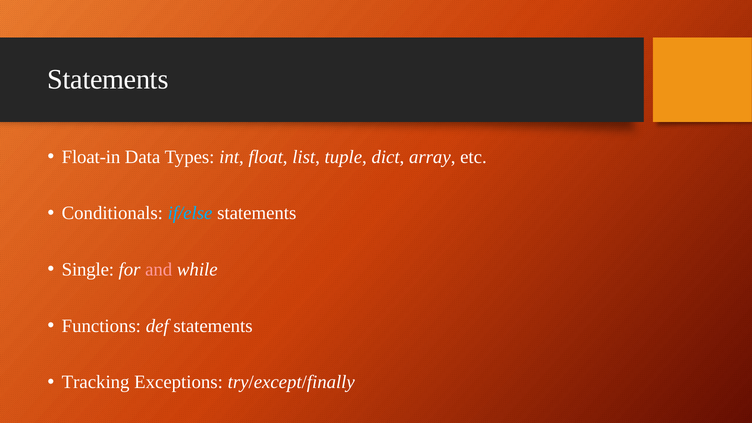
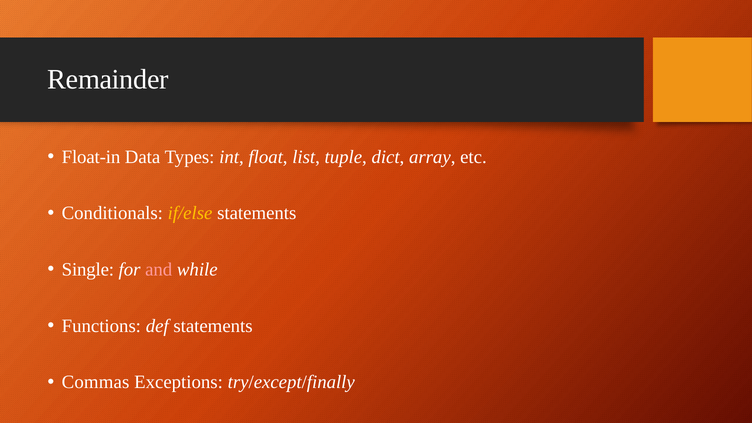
Statements at (108, 80): Statements -> Remainder
if/else colour: light blue -> yellow
Tracking: Tracking -> Commas
